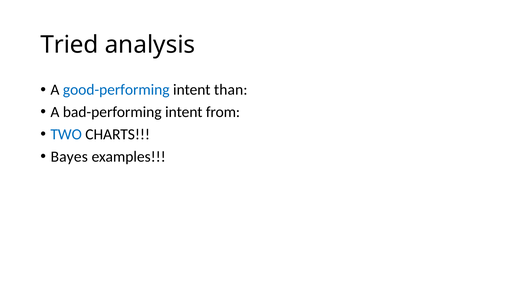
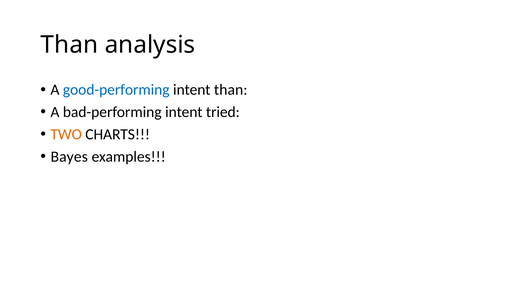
Tried at (69, 45): Tried -> Than
from: from -> tried
TWO colour: blue -> orange
